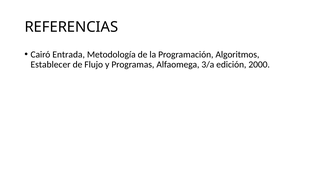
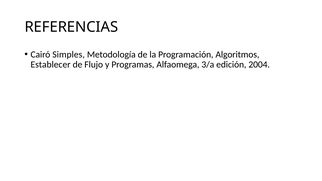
Entrada: Entrada -> Simples
2000: 2000 -> 2004
